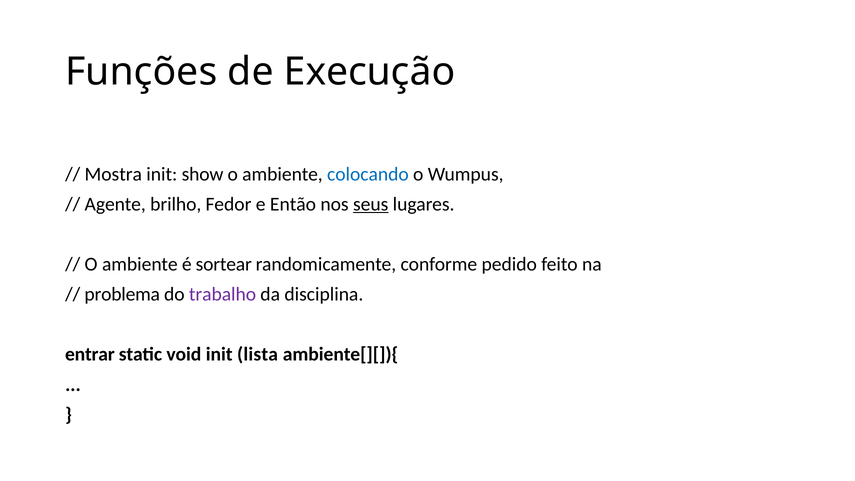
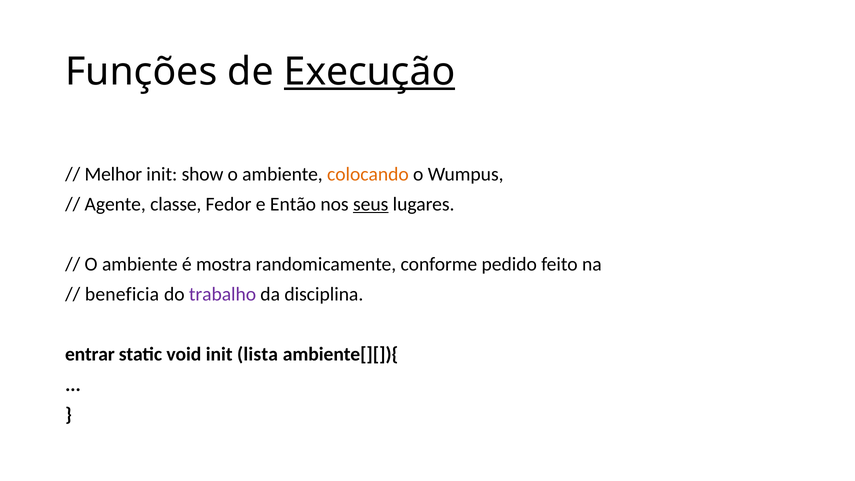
Execução underline: none -> present
Mostra: Mostra -> Melhor
colocando colour: blue -> orange
brilho: brilho -> classe
sortear: sortear -> mostra
problema: problema -> beneficia
